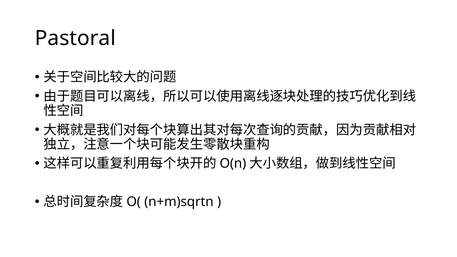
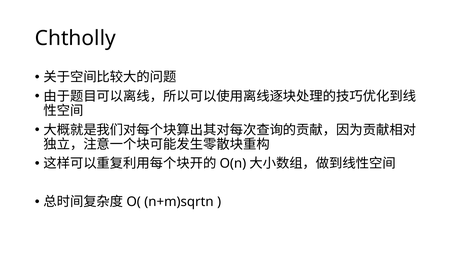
Pastoral: Pastoral -> Chtholly
